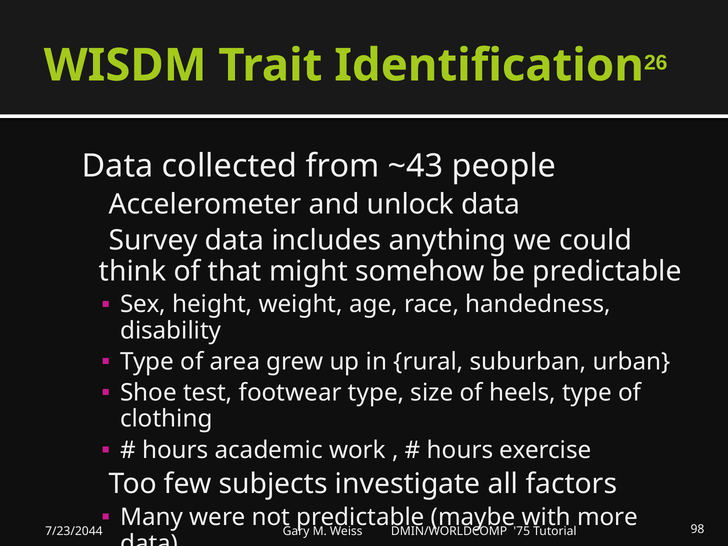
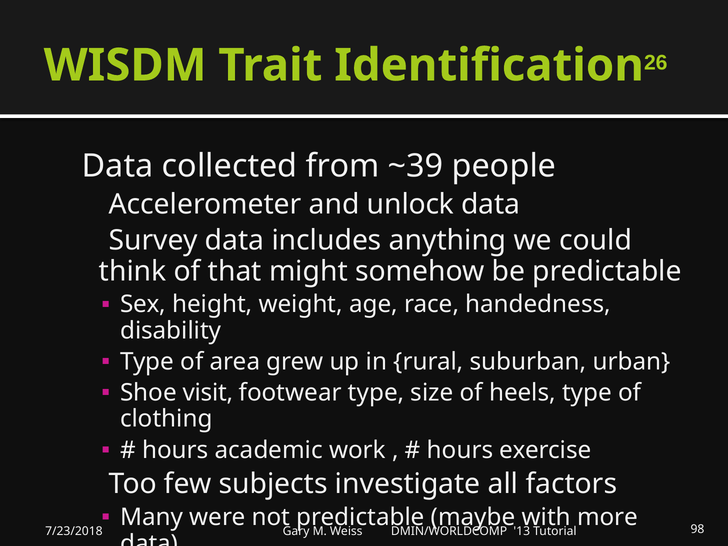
~43: ~43 -> ~39
test: test -> visit
7/23/2044: 7/23/2044 -> 7/23/2018
75: 75 -> 13
